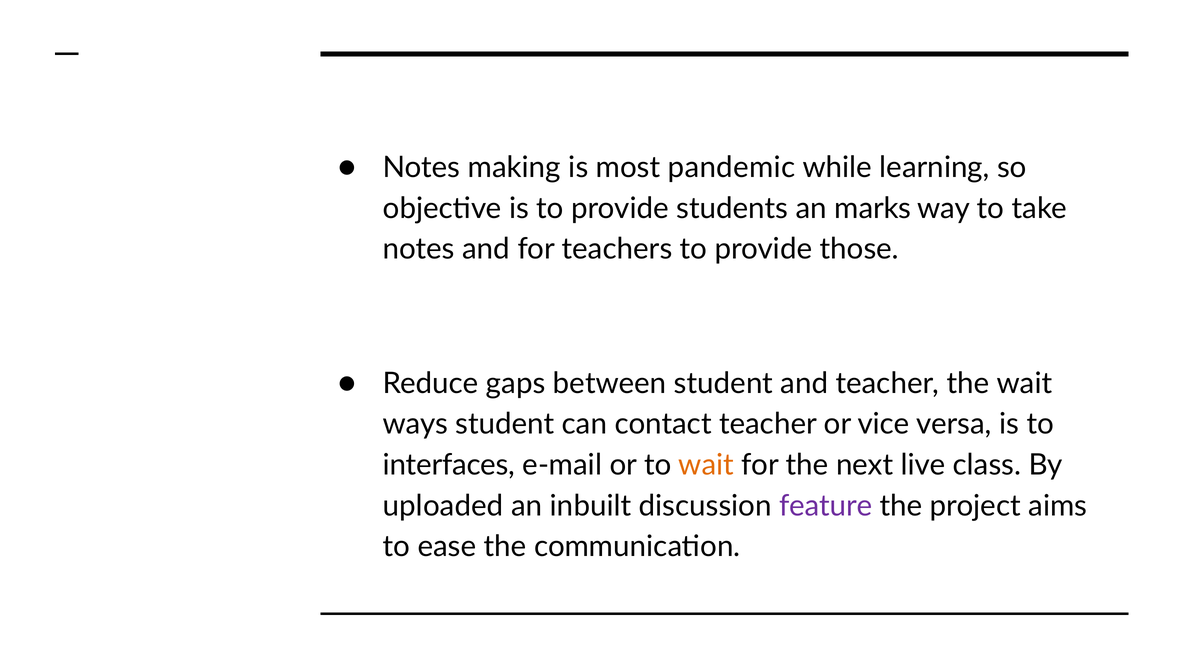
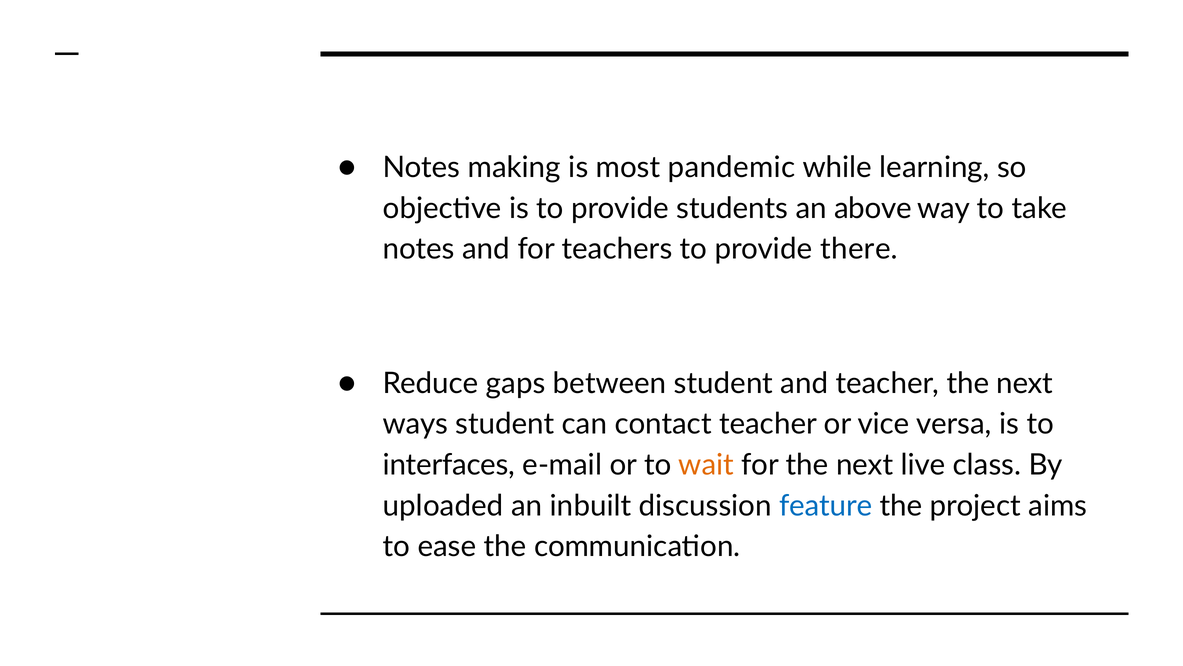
marks: marks -> above
those: those -> there
teacher the wait: wait -> next
feature colour: purple -> blue
